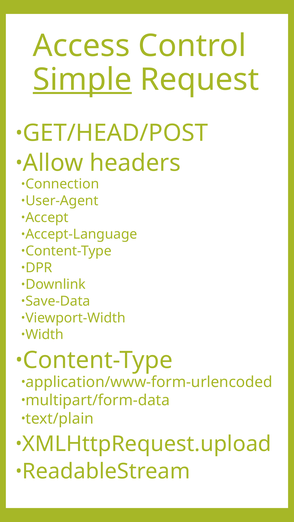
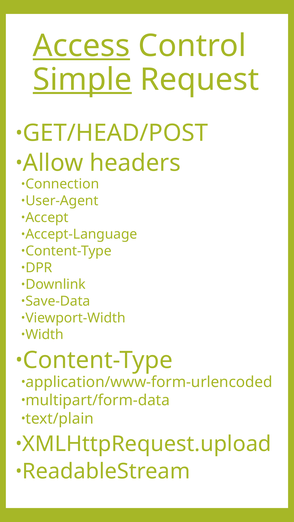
Access underline: none -> present
